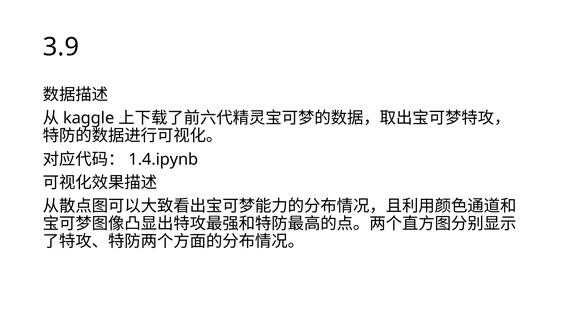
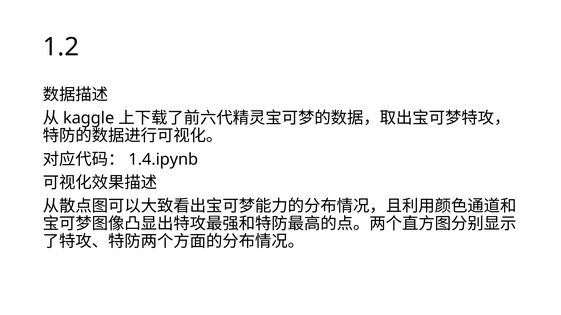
3.9: 3.9 -> 1.2
